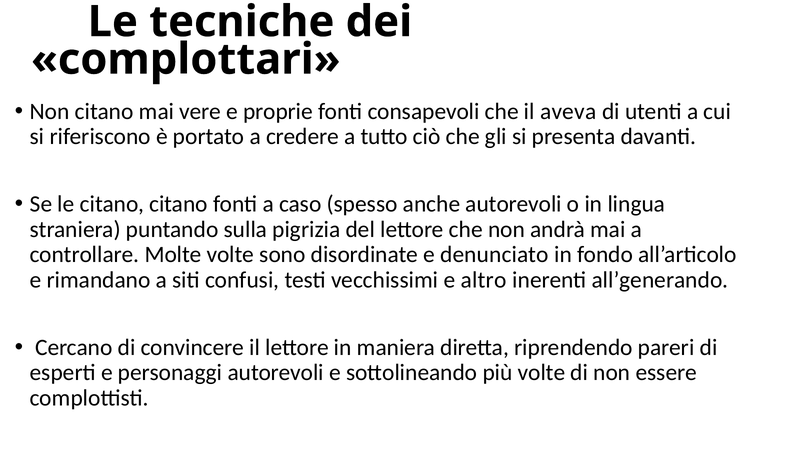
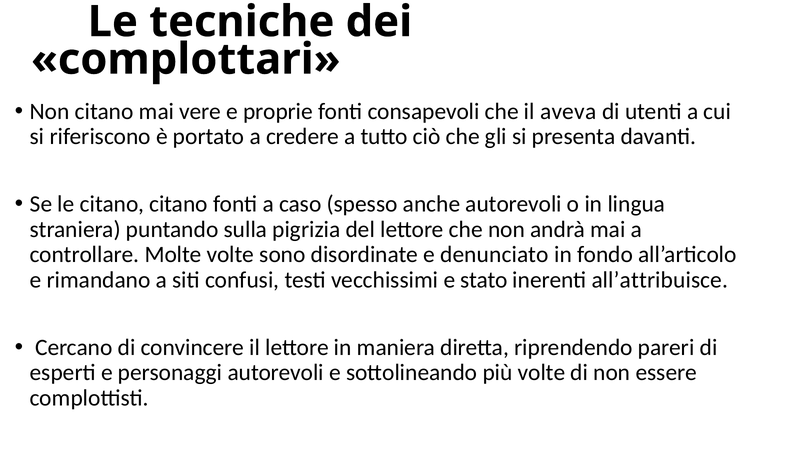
altro: altro -> stato
all’generando: all’generando -> all’attribuisce
